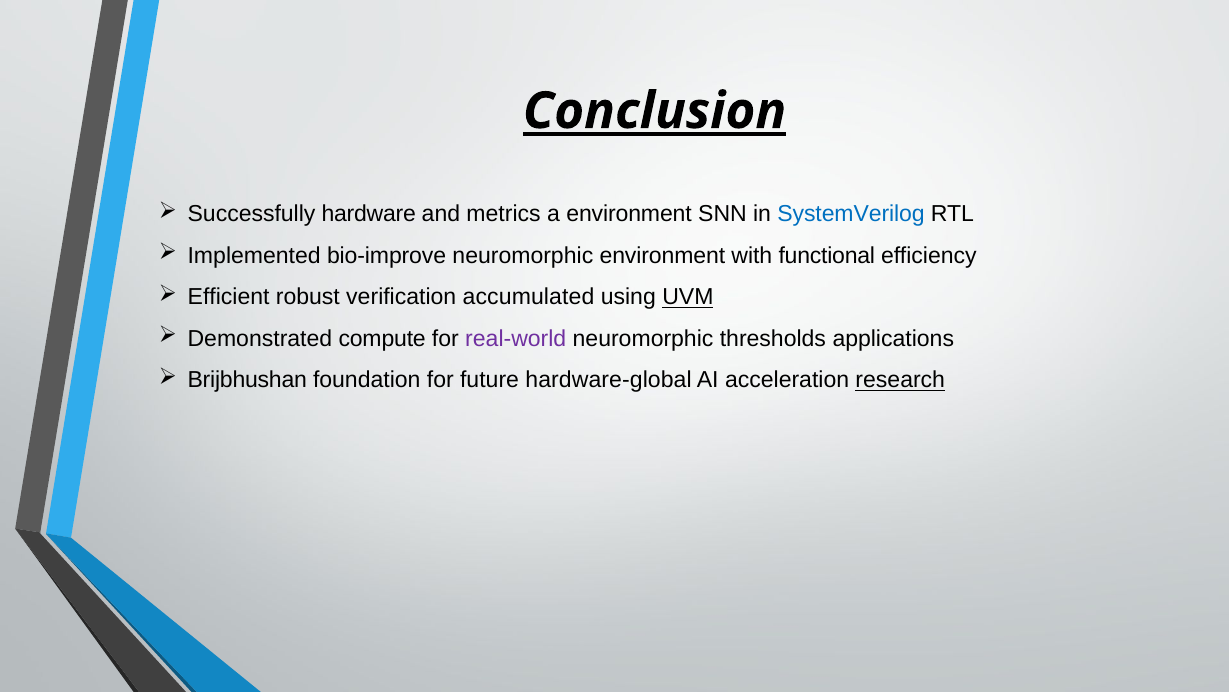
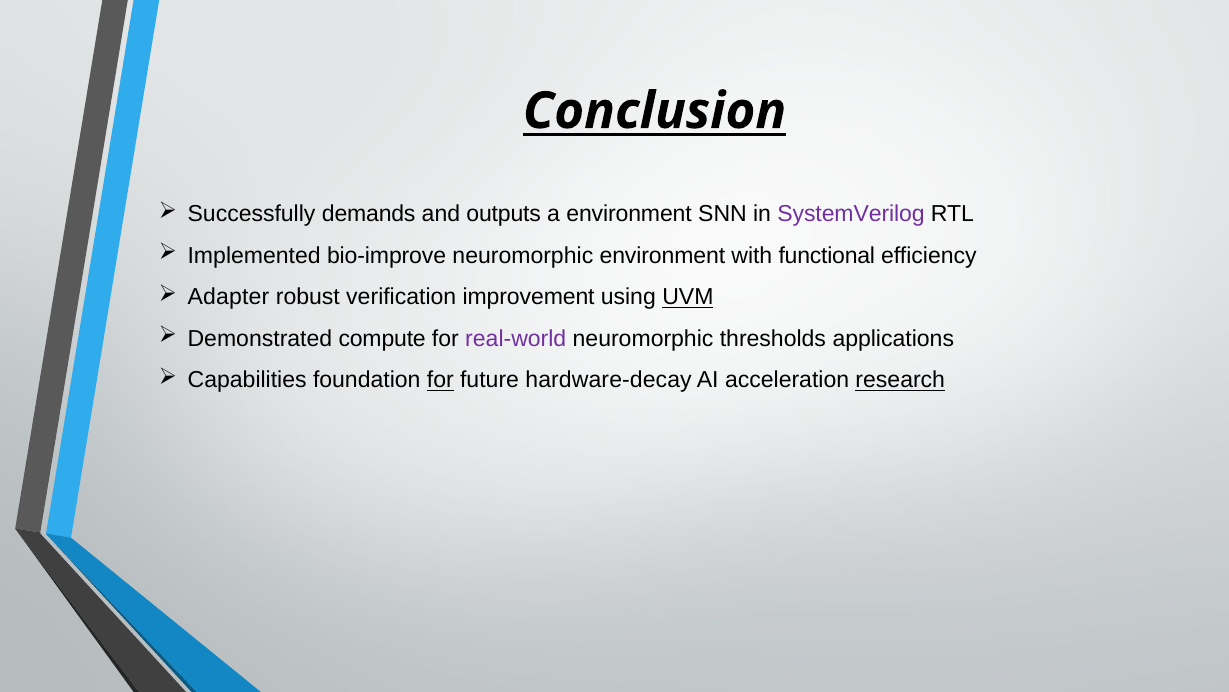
Conclusion underline: present -> none
hardware: hardware -> demands
metrics: metrics -> outputs
SystemVerilog colour: blue -> purple
Efficient: Efficient -> Adapter
accumulated: accumulated -> improvement
Brijbhushan: Brijbhushan -> Capabilities
for at (440, 380) underline: none -> present
hardware-global: hardware-global -> hardware-decay
